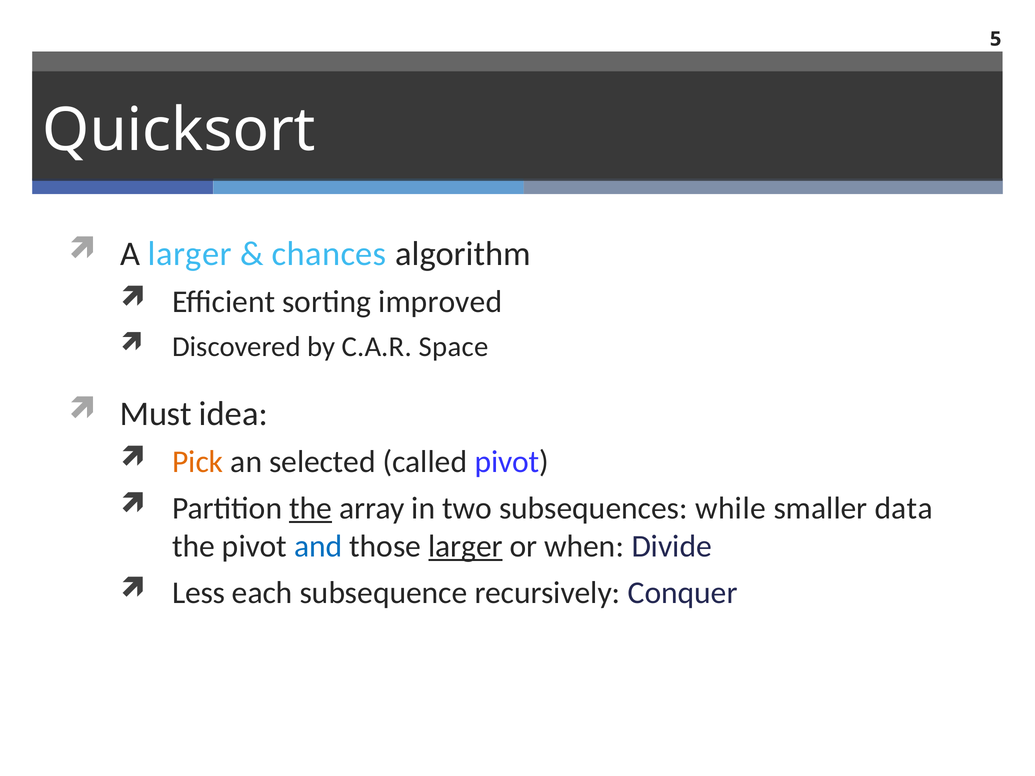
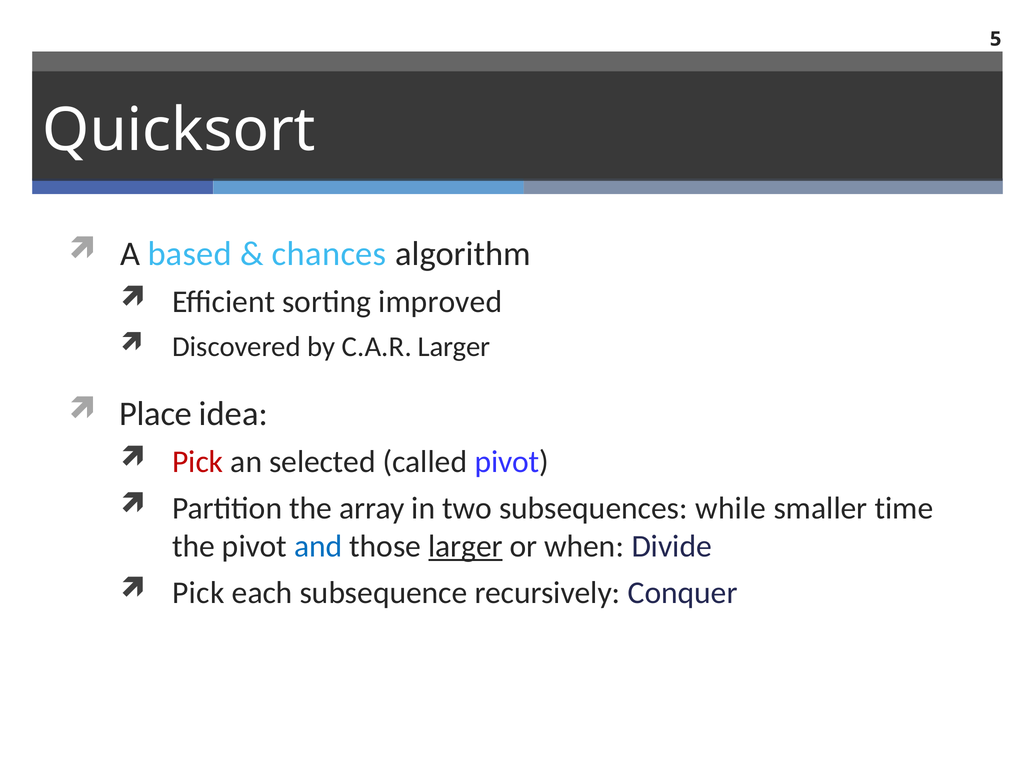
A larger: larger -> based
C.A.R Space: Space -> Larger
Must: Must -> Place
Pick at (198, 462) colour: orange -> red
the at (311, 508) underline: present -> none
data: data -> time
Less at (199, 593): Less -> Pick
